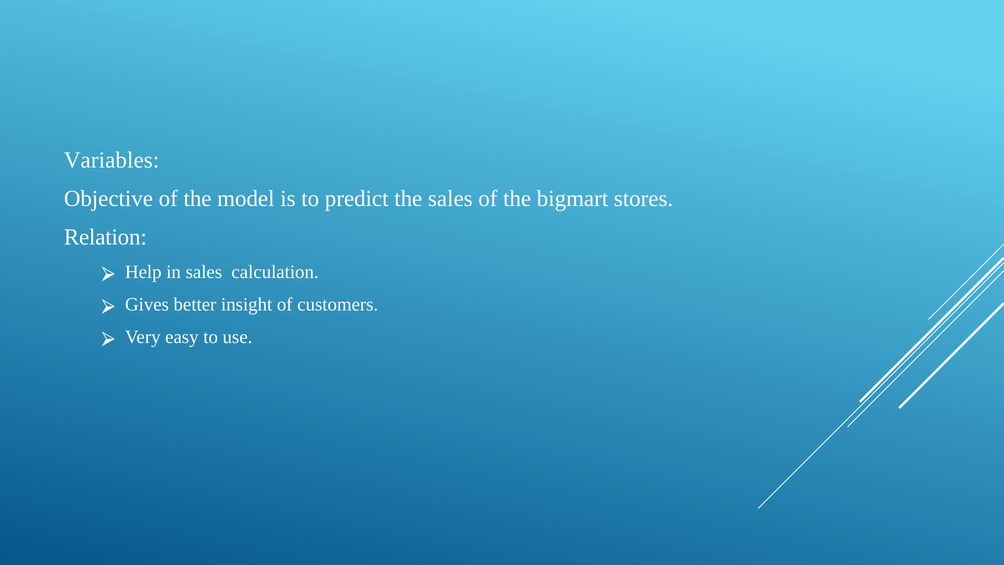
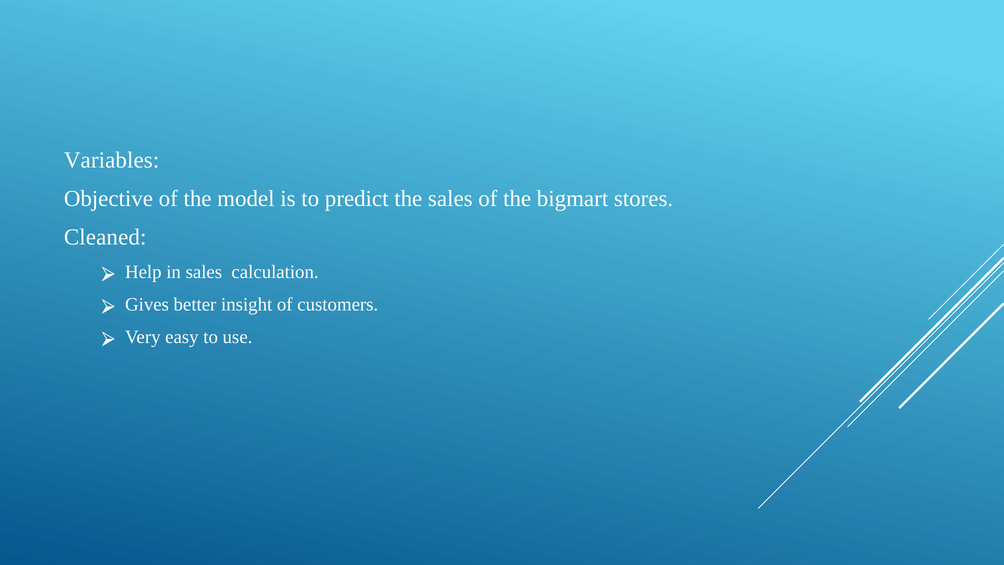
Relation: Relation -> Cleaned
